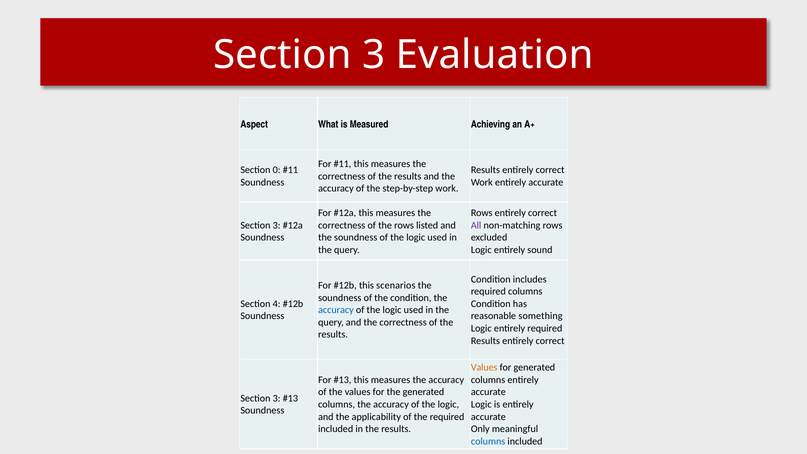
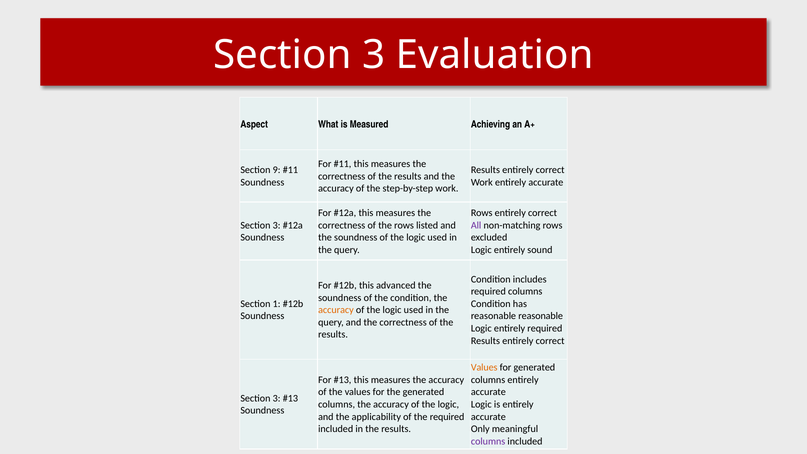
0: 0 -> 9
scenarios: scenarios -> advanced
4: 4 -> 1
accuracy at (336, 310) colour: blue -> orange
reasonable something: something -> reasonable
columns at (488, 441) colour: blue -> purple
